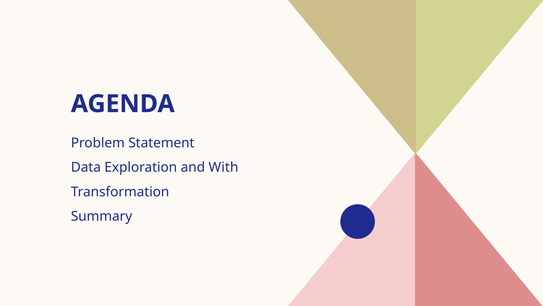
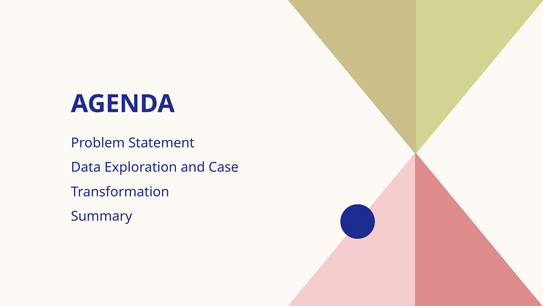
With: With -> Case
